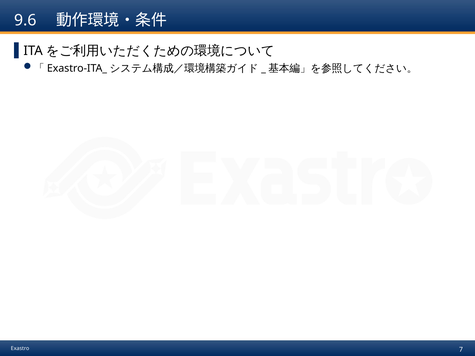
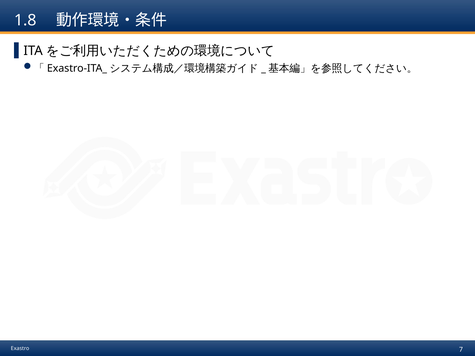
9.6: 9.6 -> 1.8
